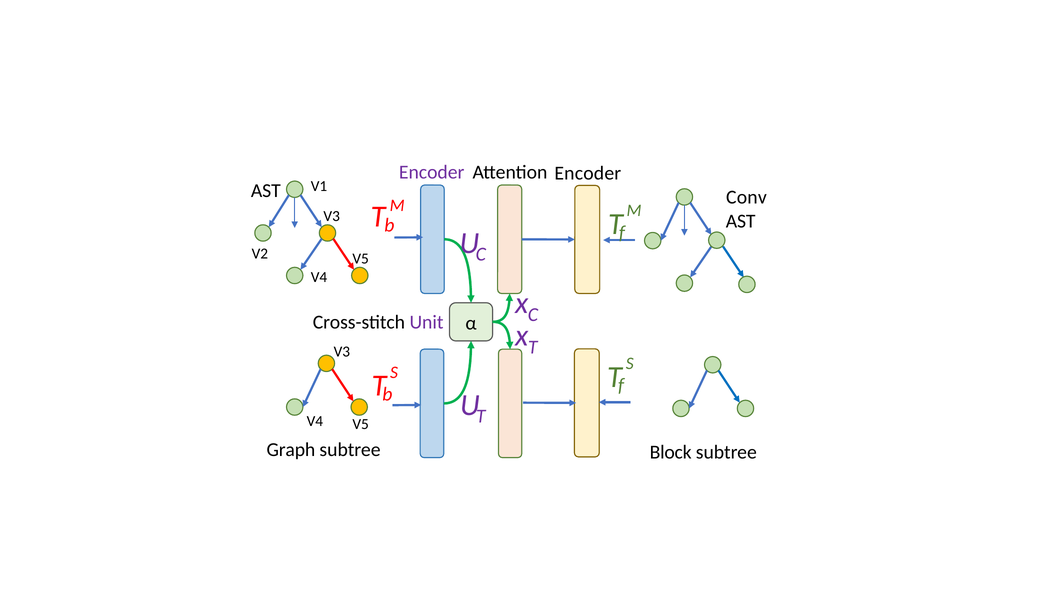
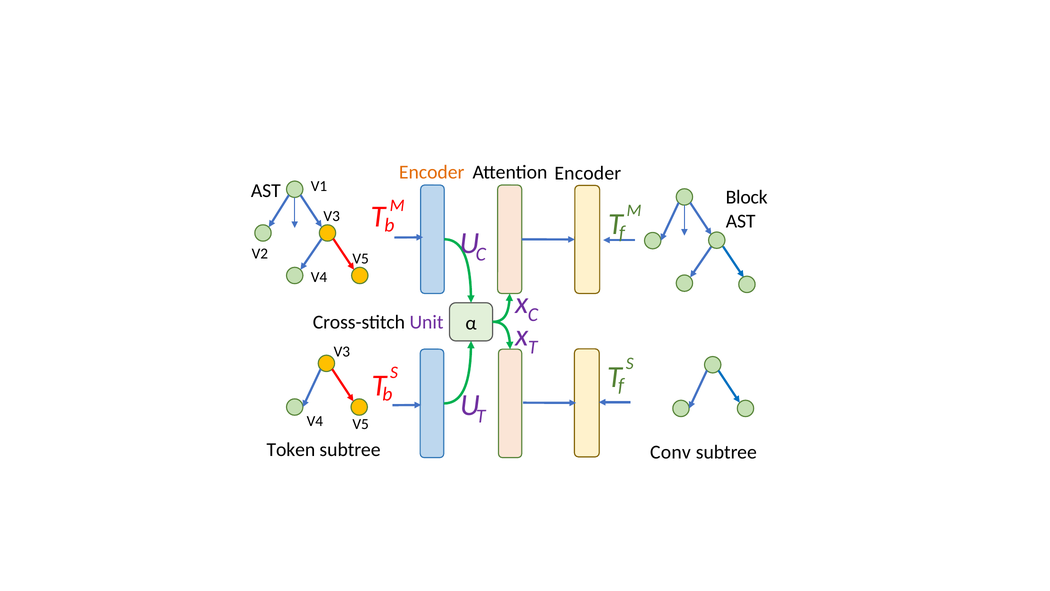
Encoder at (432, 172) colour: purple -> orange
Conv: Conv -> Block
Graph: Graph -> Token
Block: Block -> Conv
